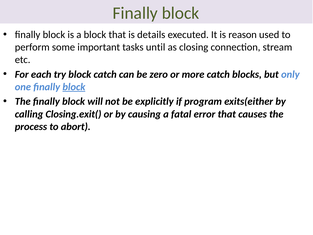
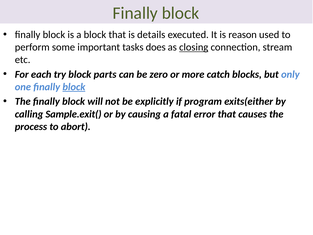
until: until -> does
closing underline: none -> present
block catch: catch -> parts
Closing.exit(: Closing.exit( -> Sample.exit(
